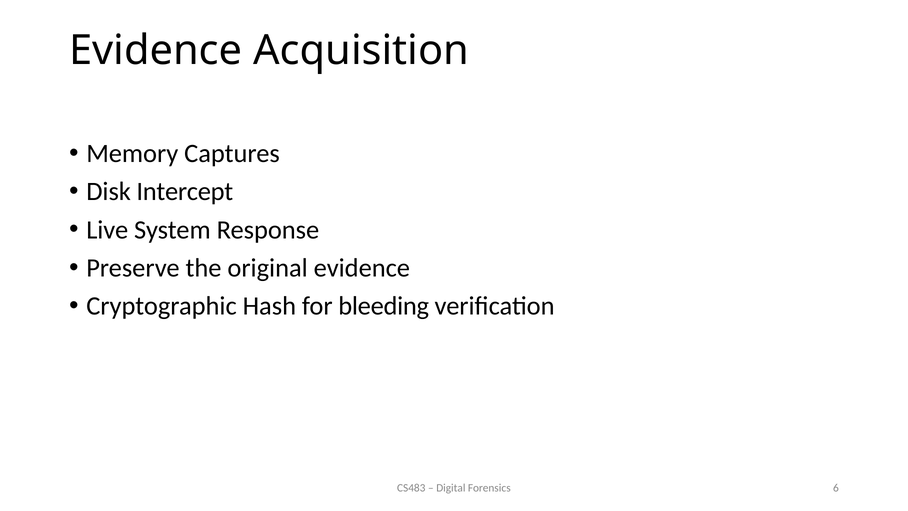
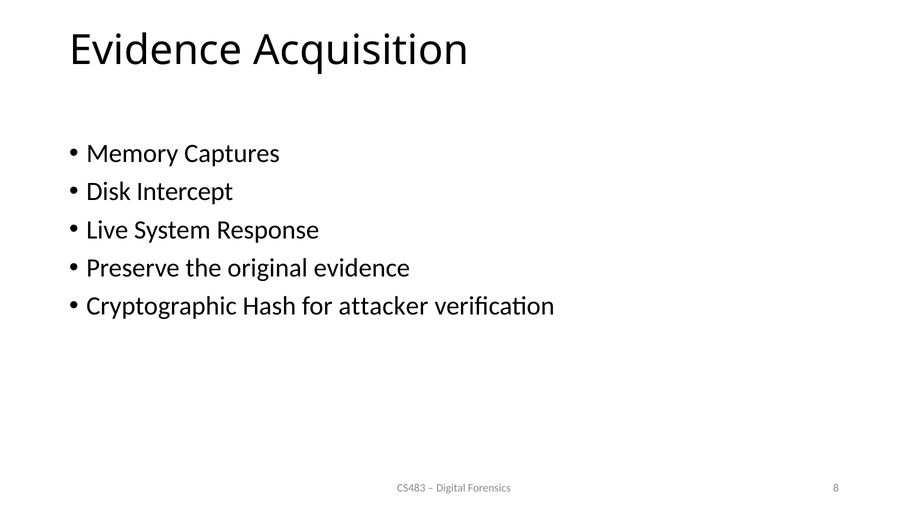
bleeding: bleeding -> attacker
6: 6 -> 8
